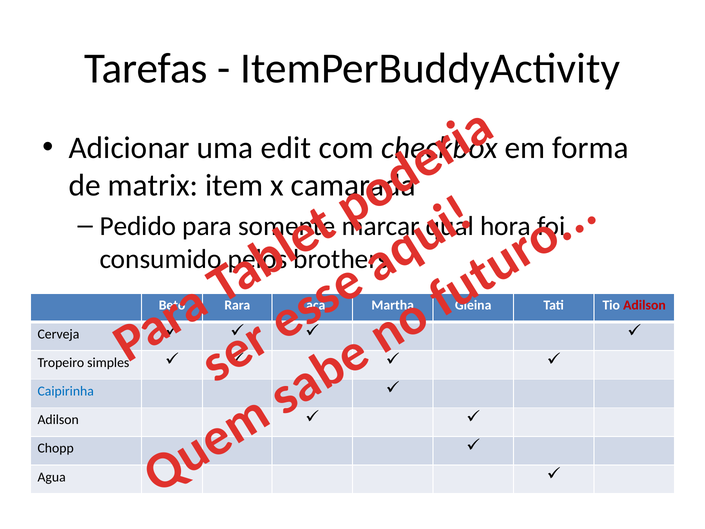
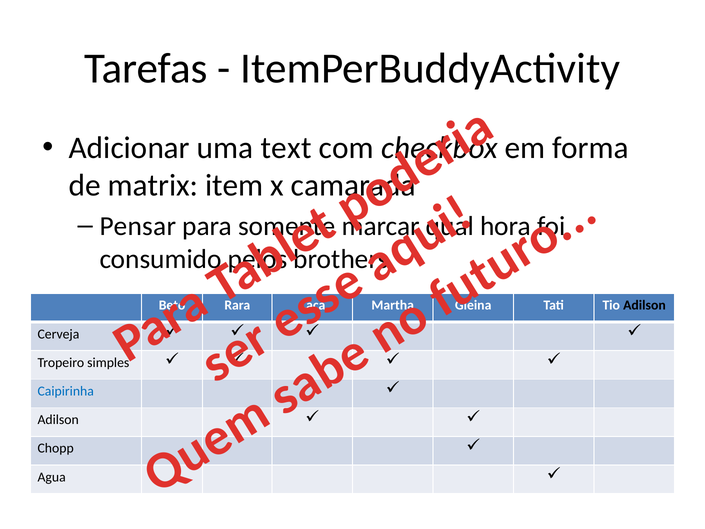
edit: edit -> text
Pedido: Pedido -> Pensar
Adilson at (644, 305) colour: red -> black
